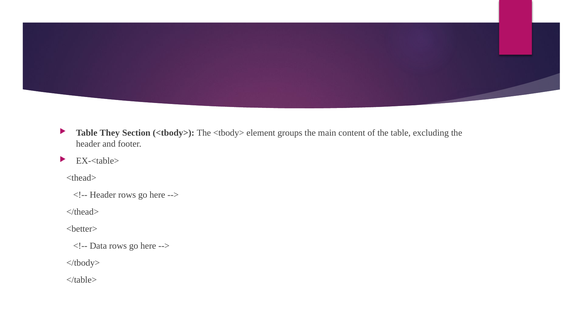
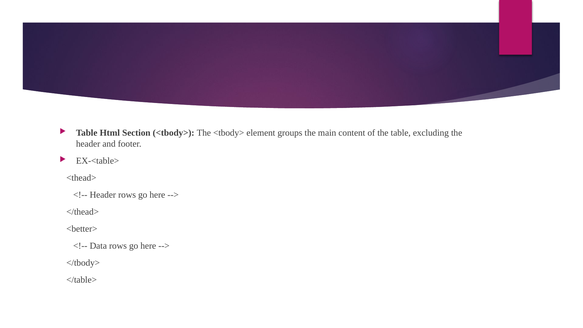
They: They -> Html
